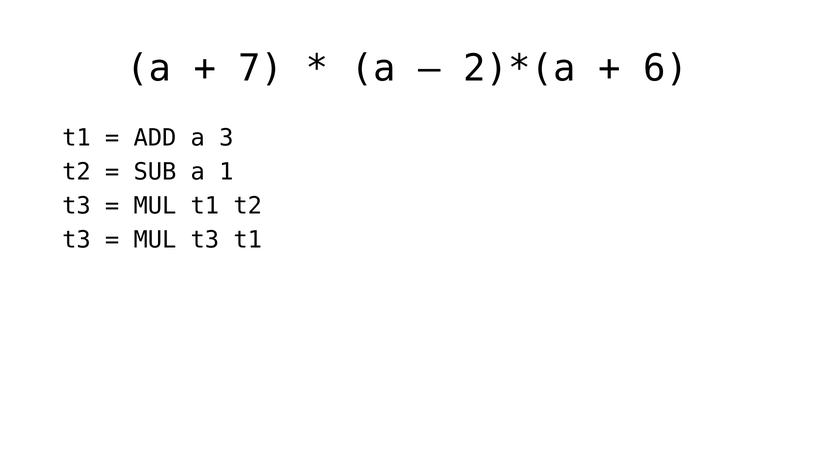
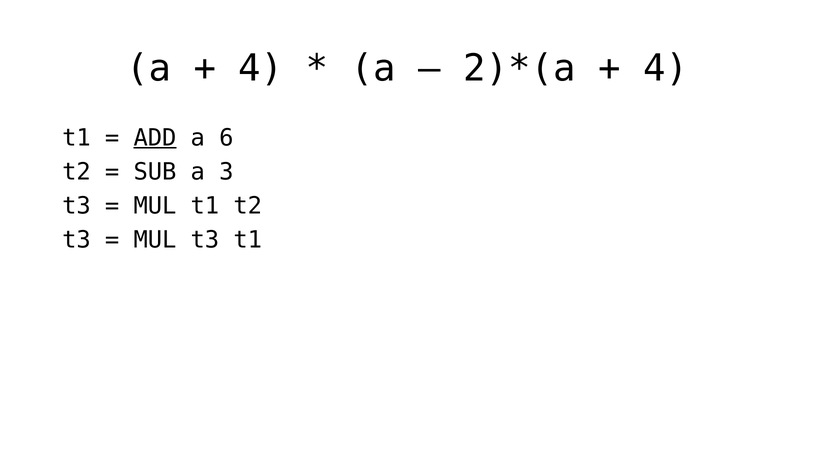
7 at (261, 68): 7 -> 4
6 at (666, 68): 6 -> 4
ADD underline: none -> present
3: 3 -> 6
1: 1 -> 3
